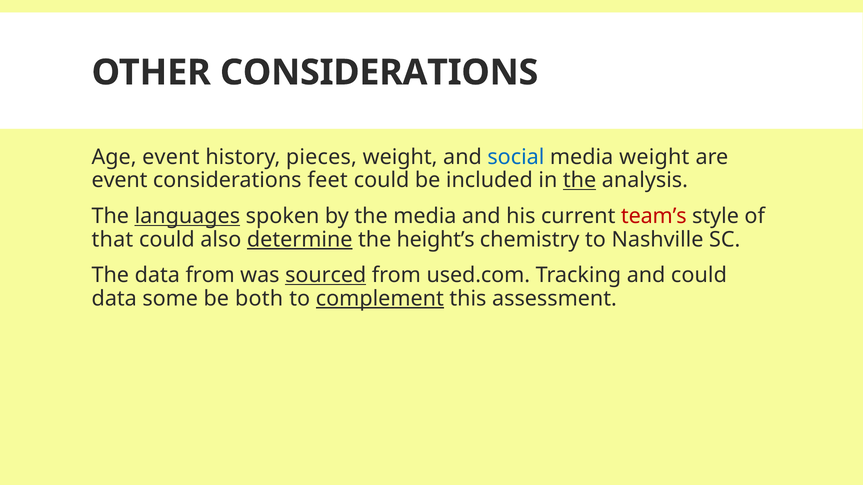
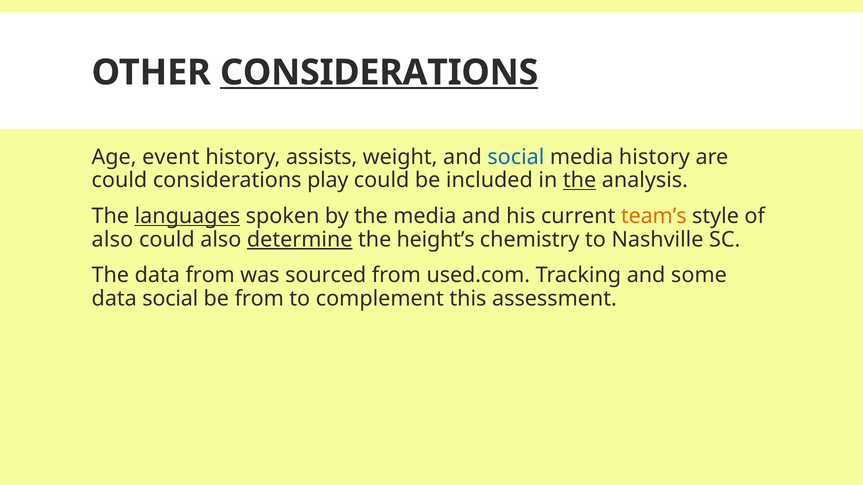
CONSIDERATIONS at (379, 73) underline: none -> present
pieces: pieces -> assists
media weight: weight -> history
event at (120, 180): event -> could
feet: feet -> play
team’s colour: red -> orange
that at (112, 240): that -> also
sourced underline: present -> none
and could: could -> some
data some: some -> social
be both: both -> from
complement underline: present -> none
